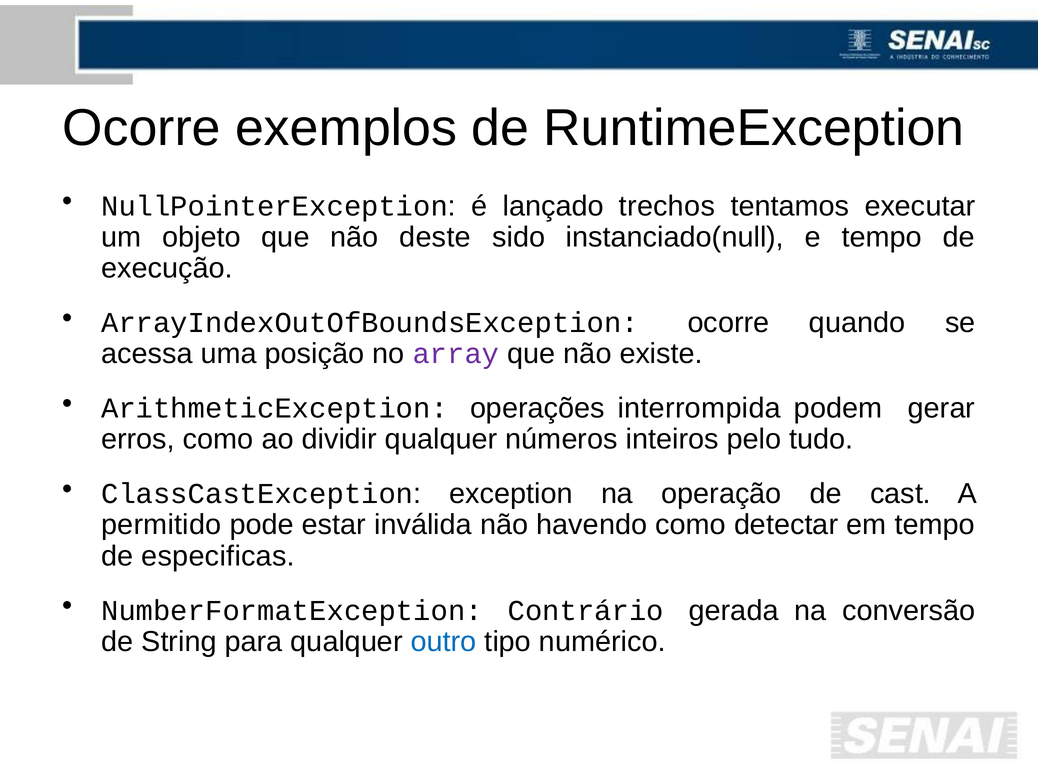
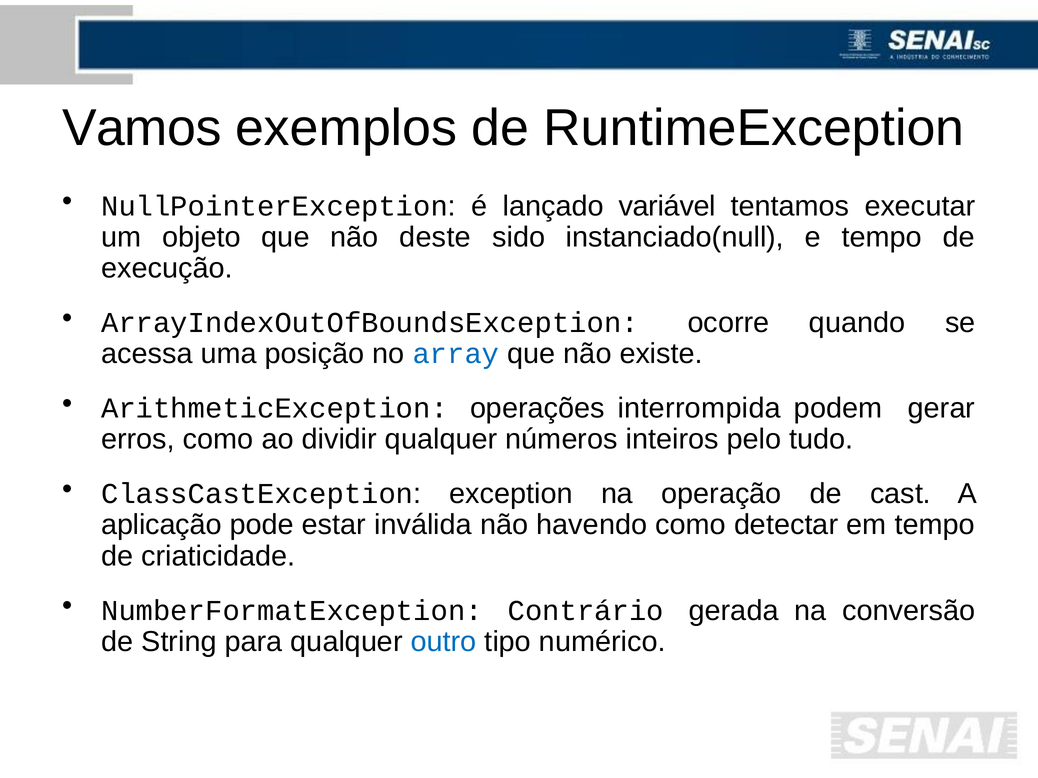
Ocorre at (142, 128): Ocorre -> Vamos
trechos: trechos -> variável
array colour: purple -> blue
permitido: permitido -> aplicação
especificas: especificas -> criaticidade
